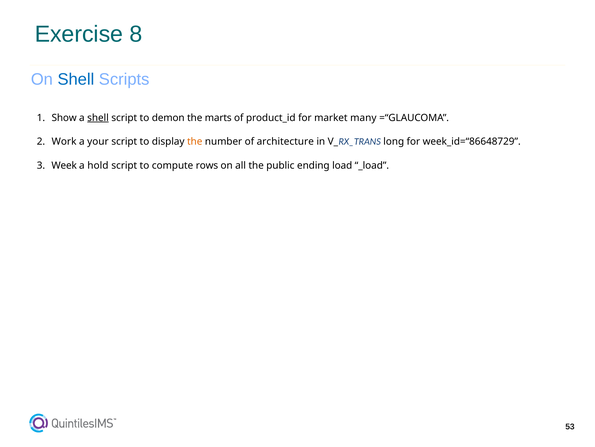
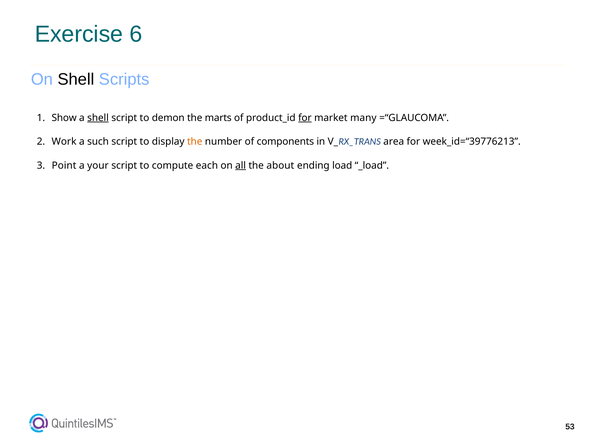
8: 8 -> 6
Shell at (76, 79) colour: blue -> black
for at (305, 118) underline: none -> present
your: your -> such
architecture: architecture -> components
long: long -> area
week_id=“86648729: week_id=“86648729 -> week_id=“39776213
Week: Week -> Point
hold: hold -> your
rows: rows -> each
all underline: none -> present
public: public -> about
